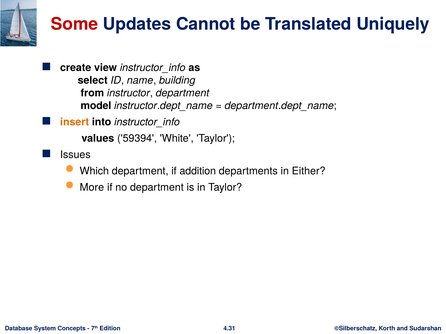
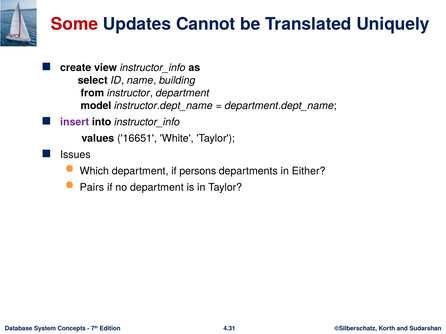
insert colour: orange -> purple
59394: 59394 -> 16651
addition: addition -> persons
More: More -> Pairs
